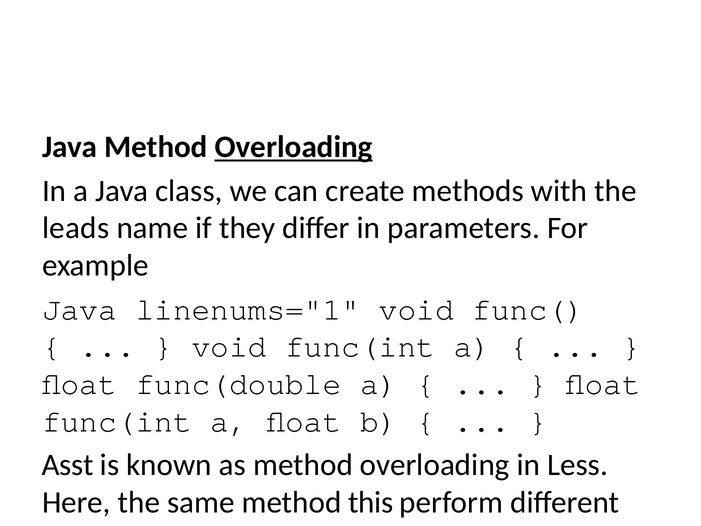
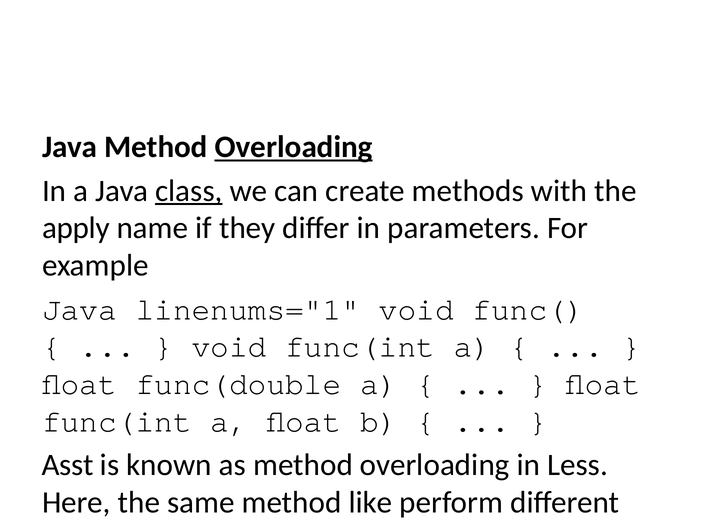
class underline: none -> present
leads: leads -> apply
this: this -> like
